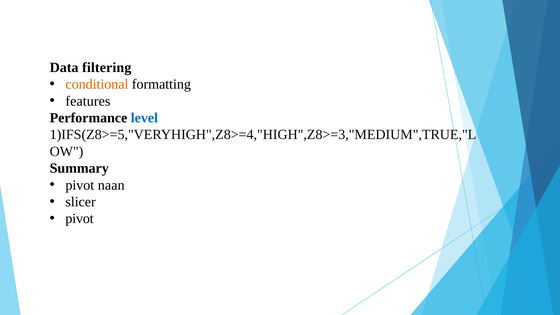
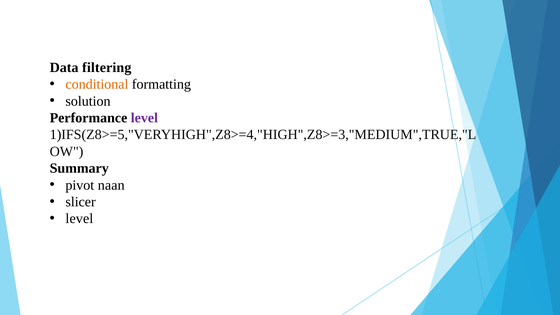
features: features -> solution
level at (144, 118) colour: blue -> purple
pivot at (80, 219): pivot -> level
